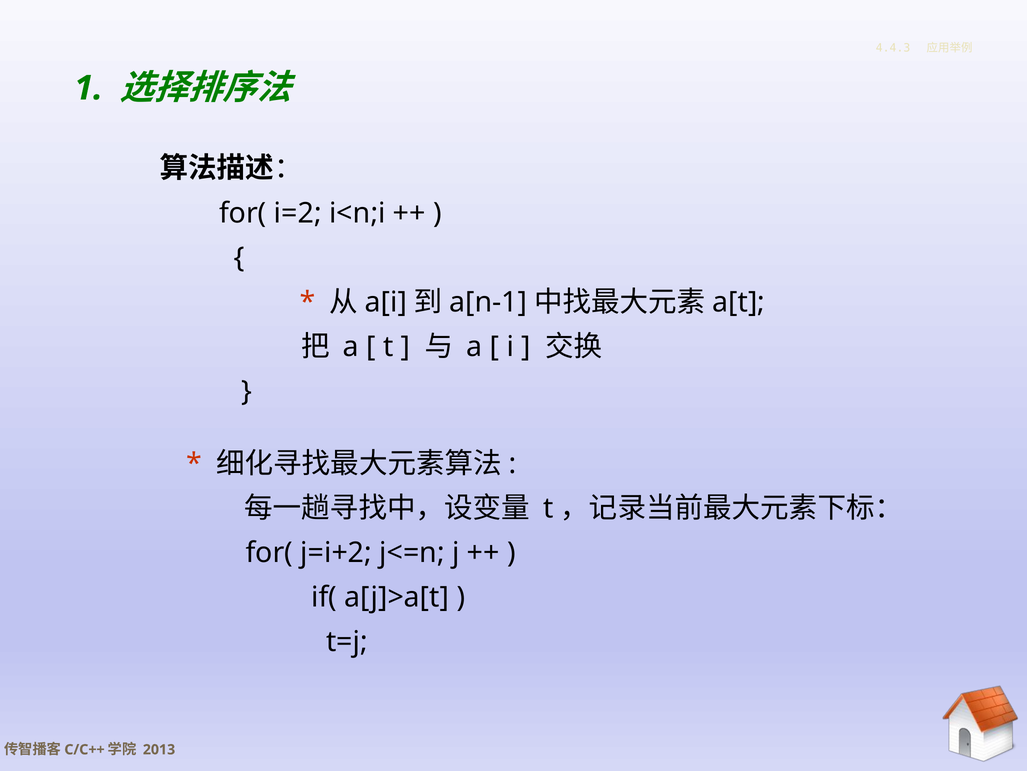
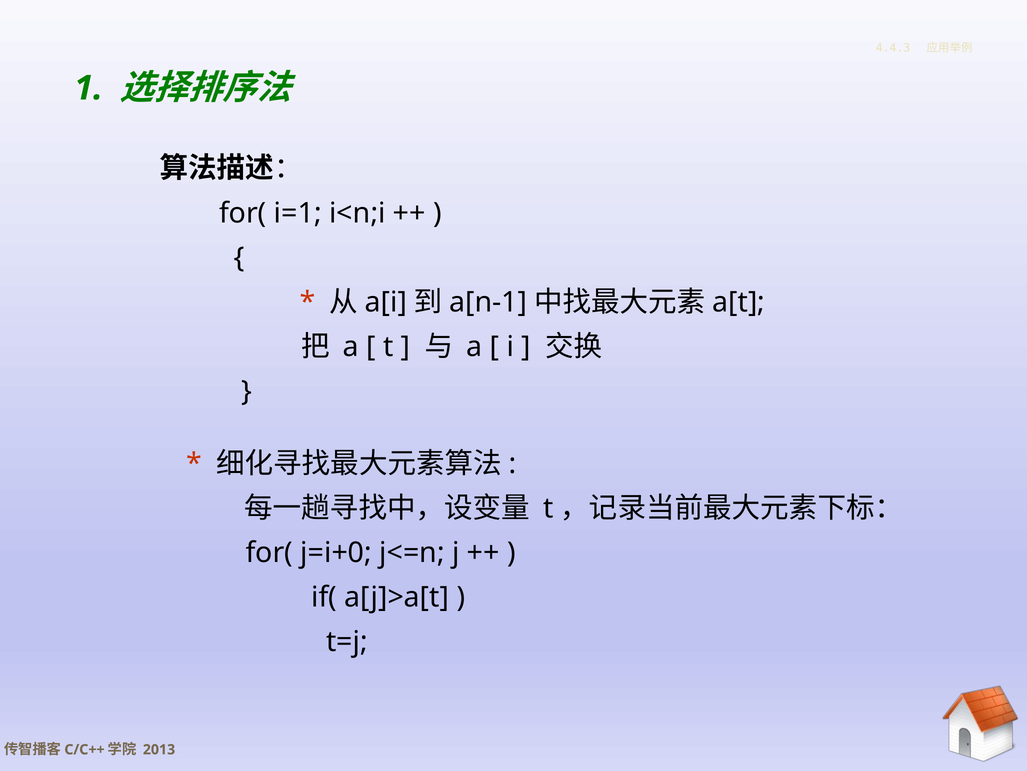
i=2: i=2 -> i=1
j=i+2: j=i+2 -> j=i+0
